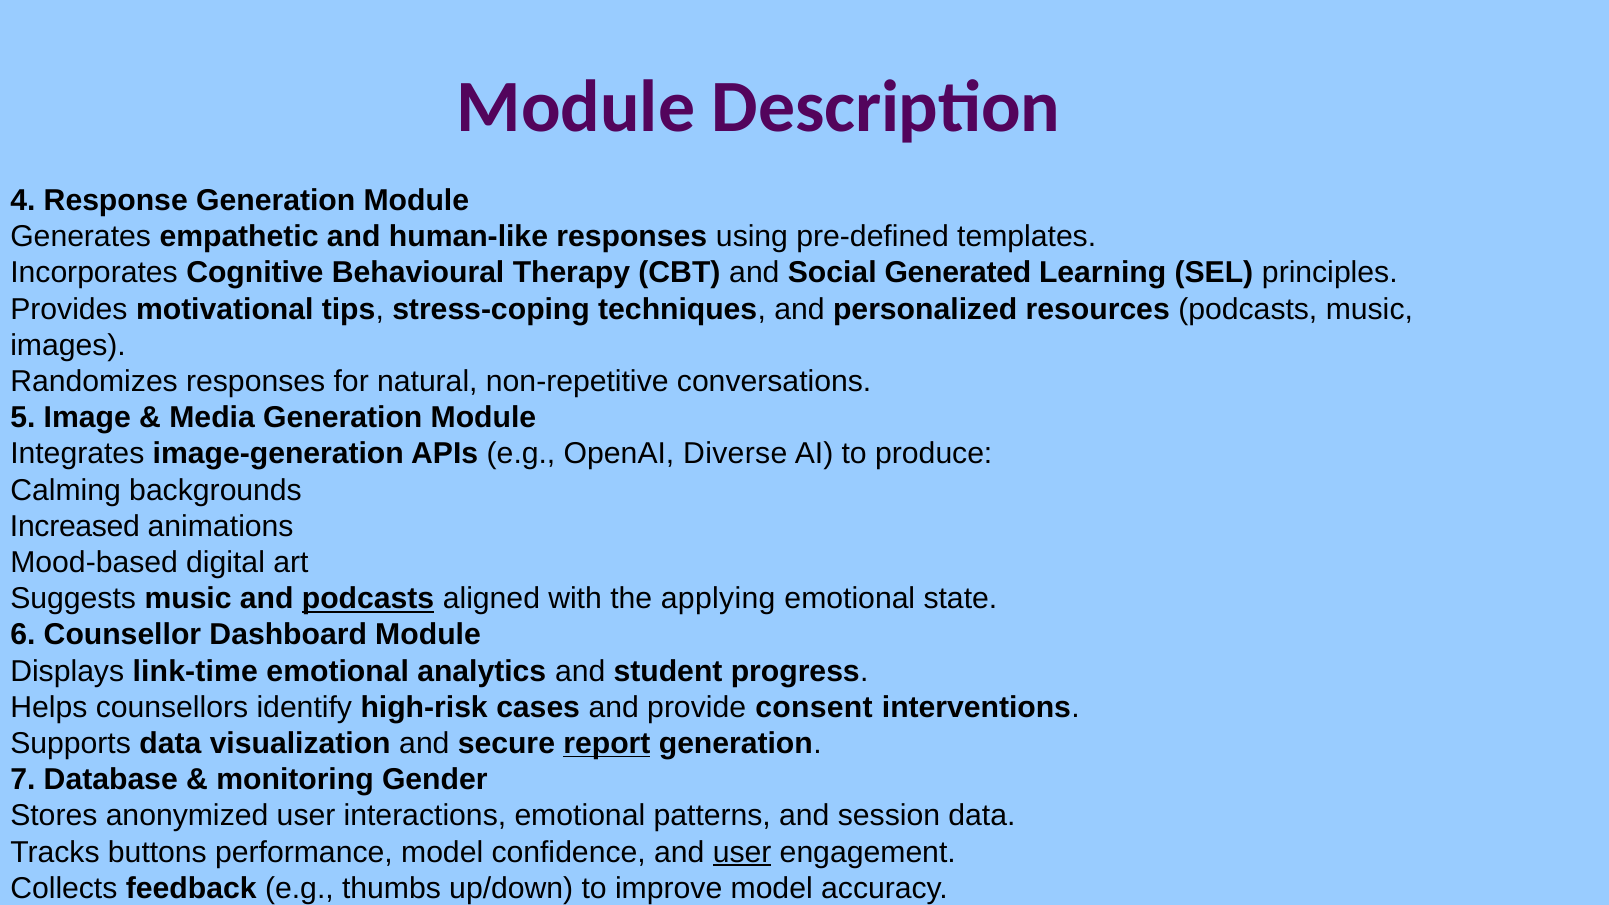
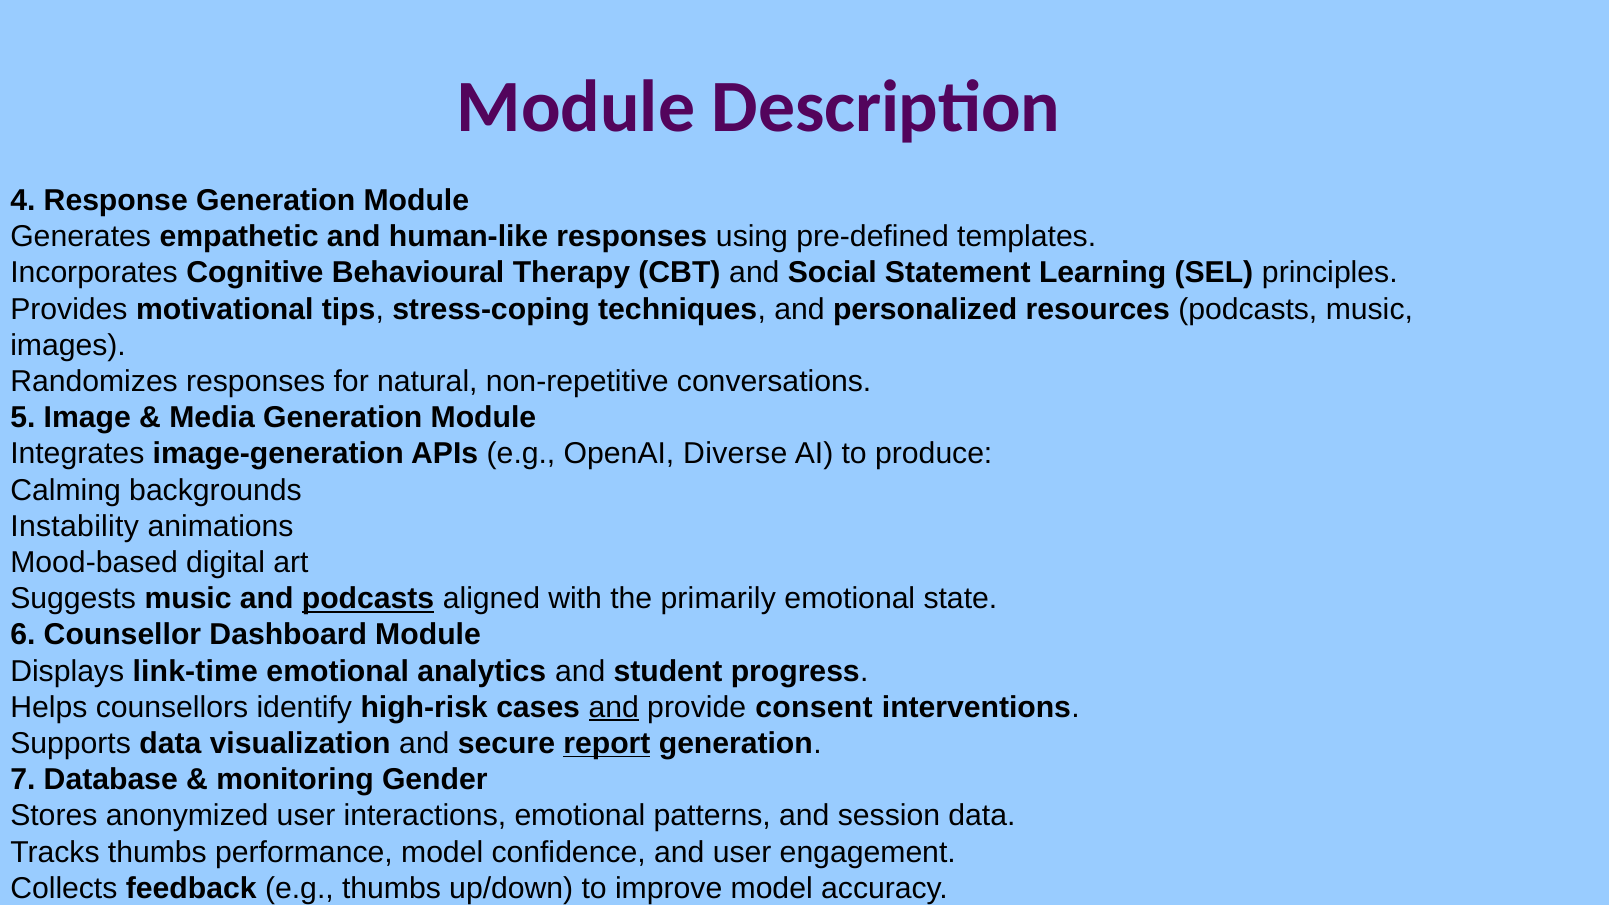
Generated: Generated -> Statement
Increased: Increased -> Instability
applying: applying -> primarily
and at (614, 707) underline: none -> present
Tracks buttons: buttons -> thumbs
user at (742, 852) underline: present -> none
